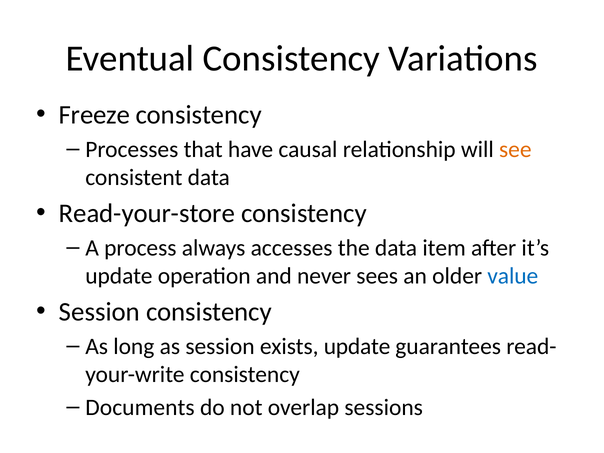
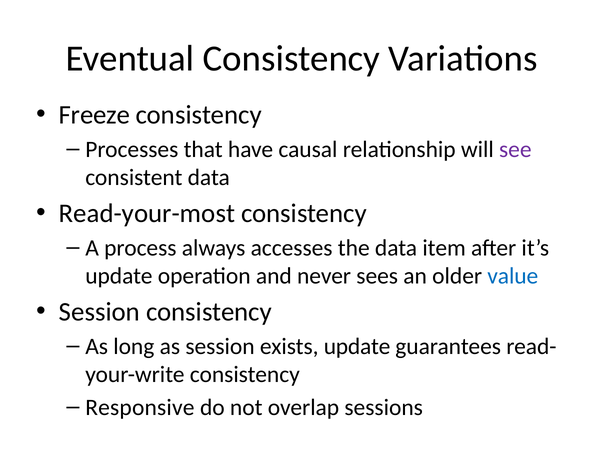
see colour: orange -> purple
Read-your-store: Read-your-store -> Read-your-most
Documents: Documents -> Responsive
